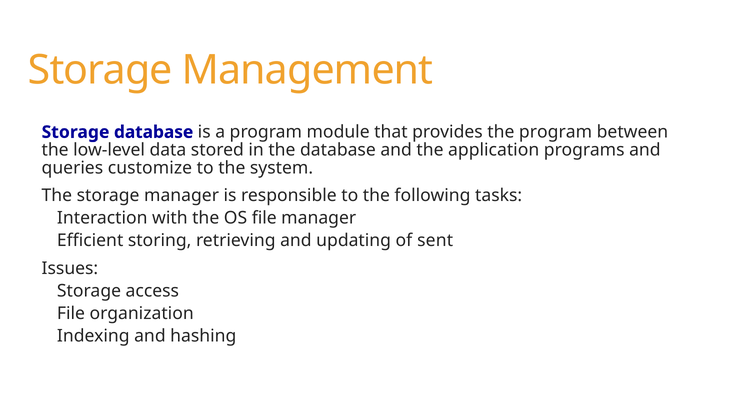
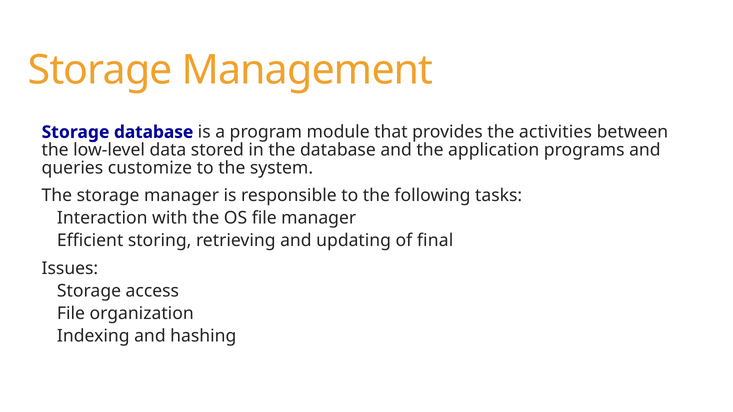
the program: program -> activities
sent: sent -> final
